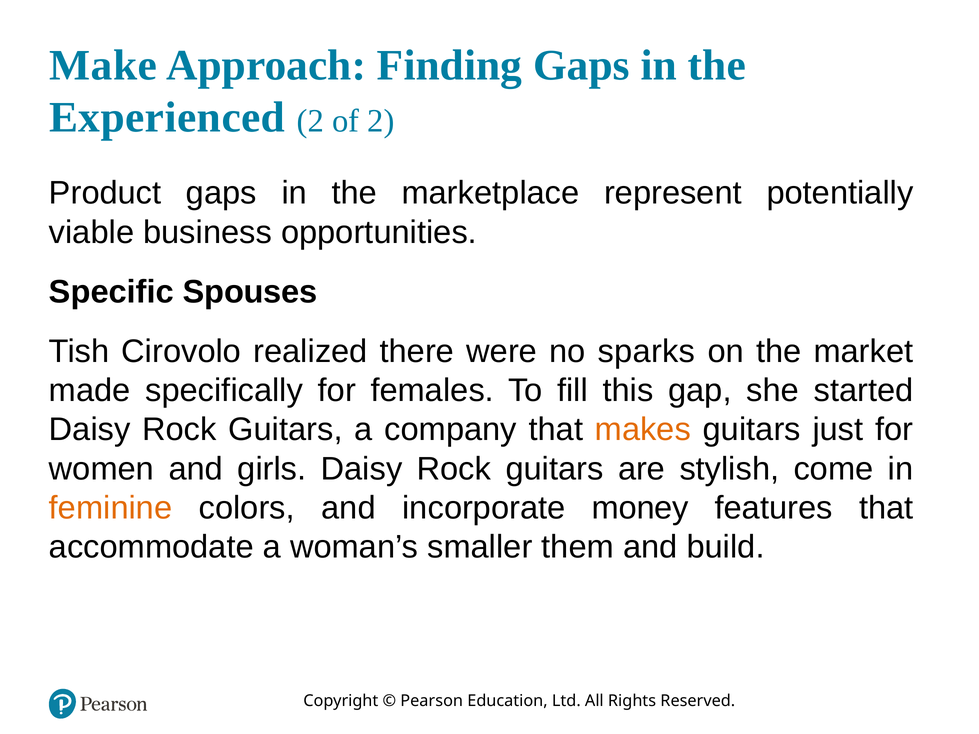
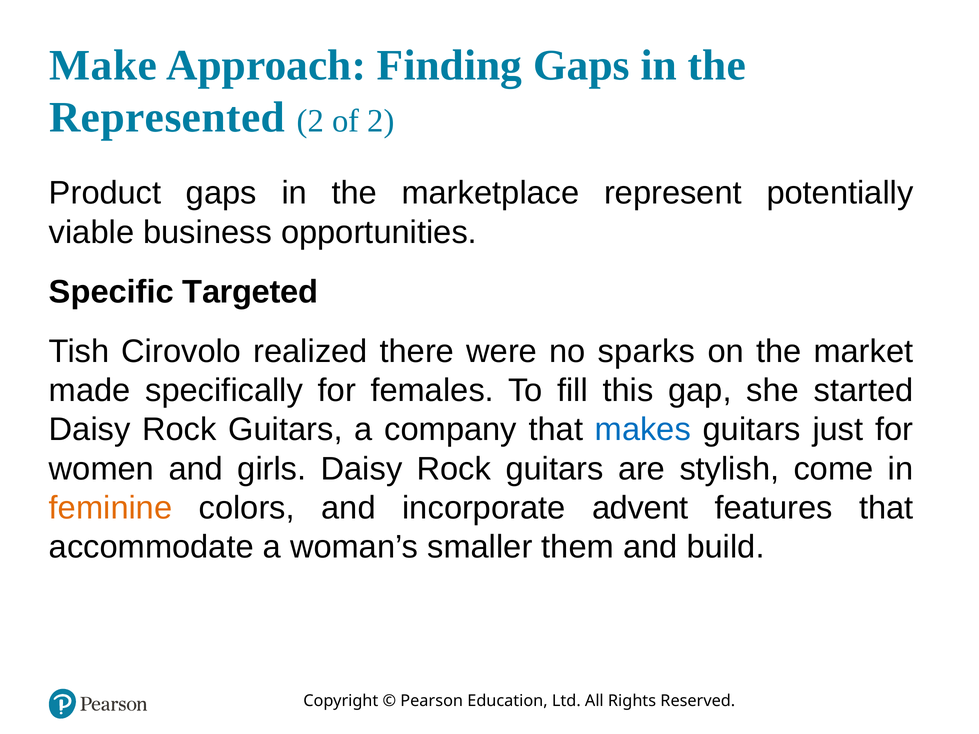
Experienced: Experienced -> Represented
Spouses: Spouses -> Targeted
makes colour: orange -> blue
money: money -> advent
